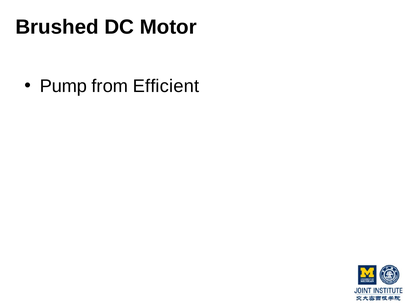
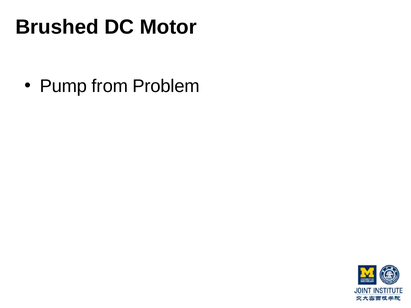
Efficient: Efficient -> Problem
